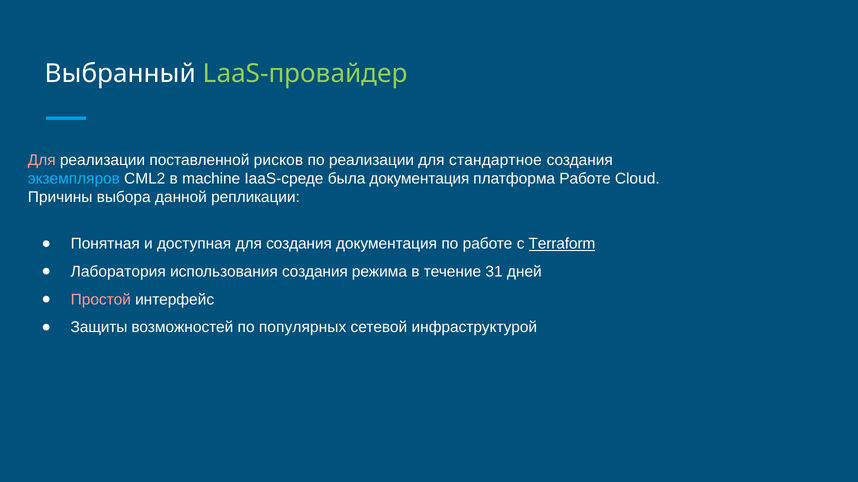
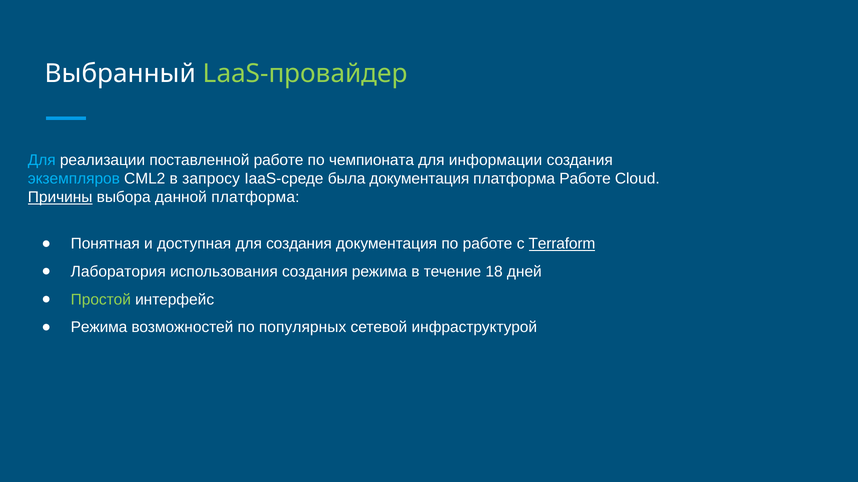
Для at (42, 160) colour: pink -> light blue
поставленной рисков: рисков -> работе
по реализации: реализации -> чемпионата
стандартное: стандартное -> информации
machine: machine -> запросу
Причины underline: none -> present
данной репликации: репликации -> платформа
31: 31 -> 18
Простой colour: pink -> light green
Защиты at (99, 328): Защиты -> Режима
